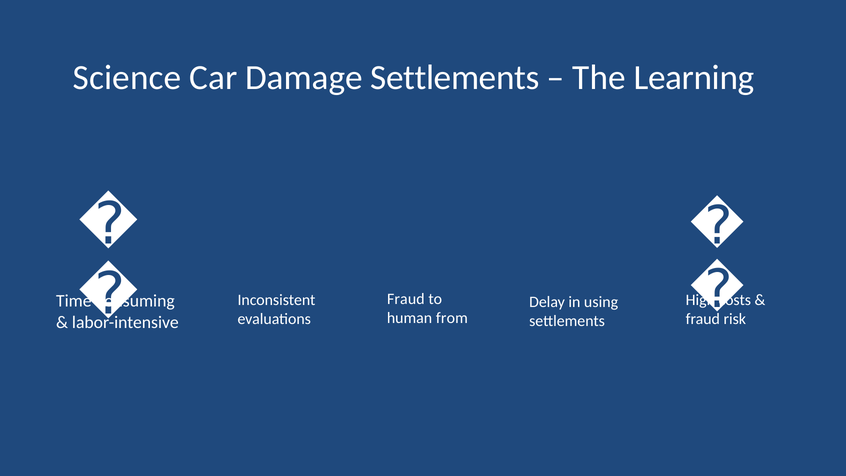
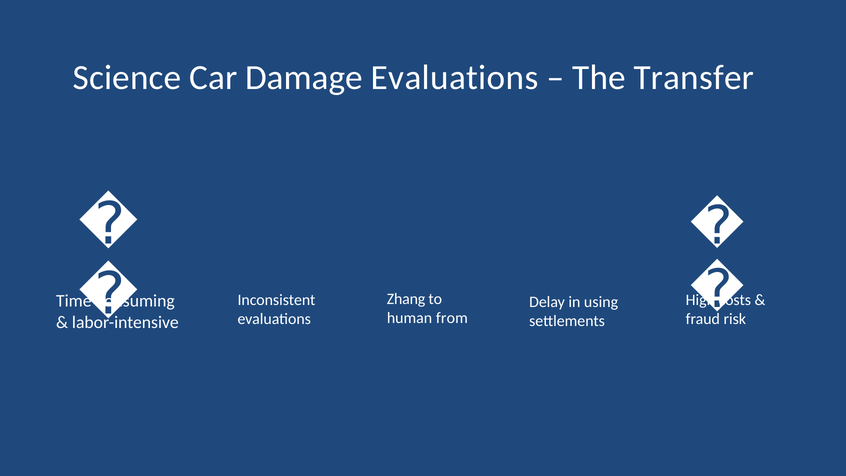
Damage Settlements: Settlements -> Evaluations
Learning: Learning -> Transfer
Fraud at (406, 299): Fraud -> Zhang
